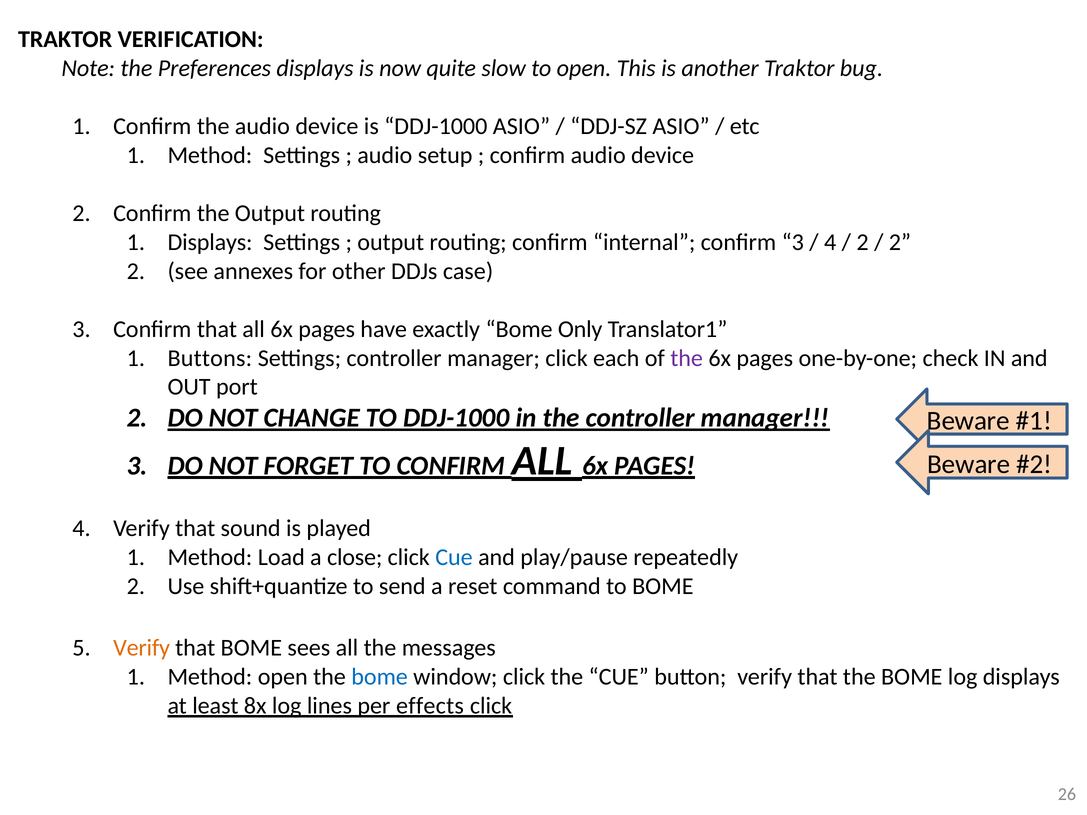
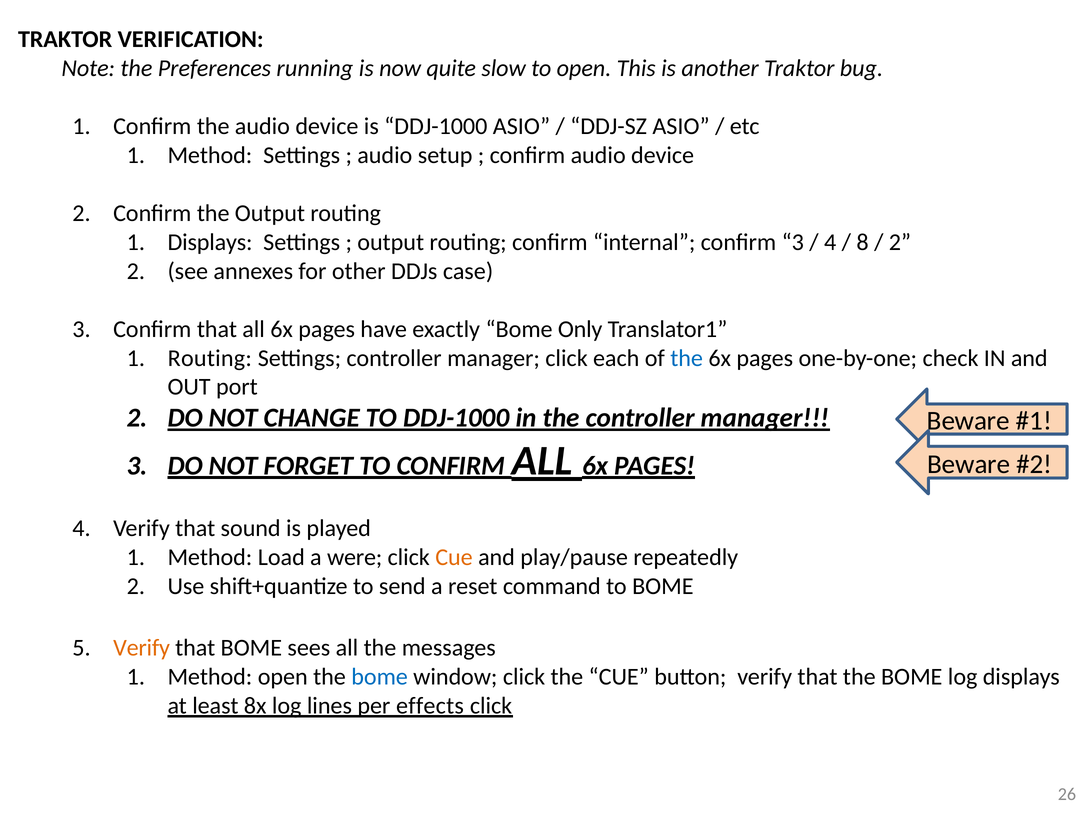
Preferences displays: displays -> running
2 at (863, 242): 2 -> 8
1 Buttons: Buttons -> Routing
the at (687, 358) colour: purple -> blue
close: close -> were
Cue at (454, 557) colour: blue -> orange
